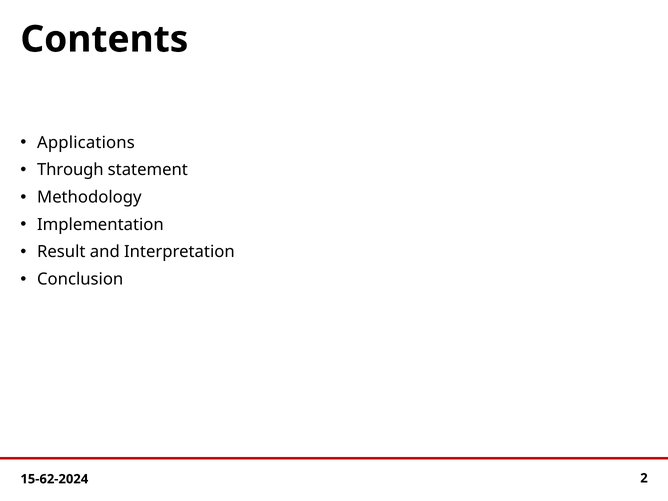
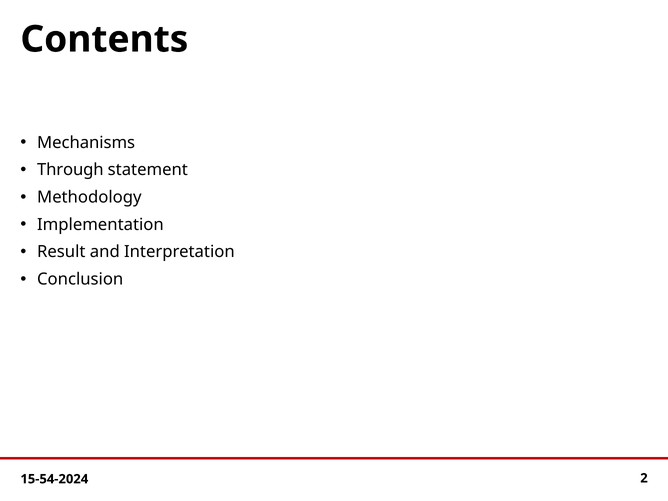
Applications: Applications -> Mechanisms
15-62-2024: 15-62-2024 -> 15-54-2024
